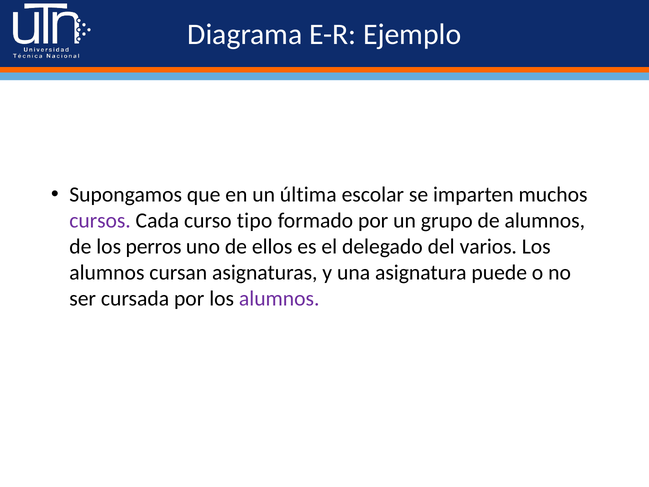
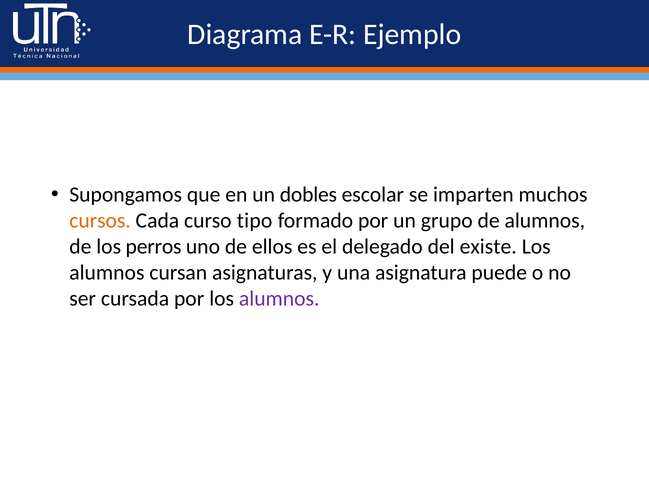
última: última -> dobles
cursos colour: purple -> orange
varios: varios -> existe
